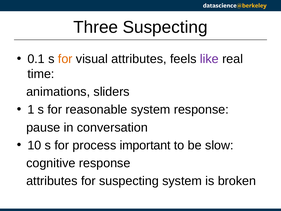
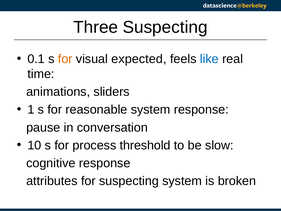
visual attributes: attributes -> expected
like colour: purple -> blue
important: important -> threshold
